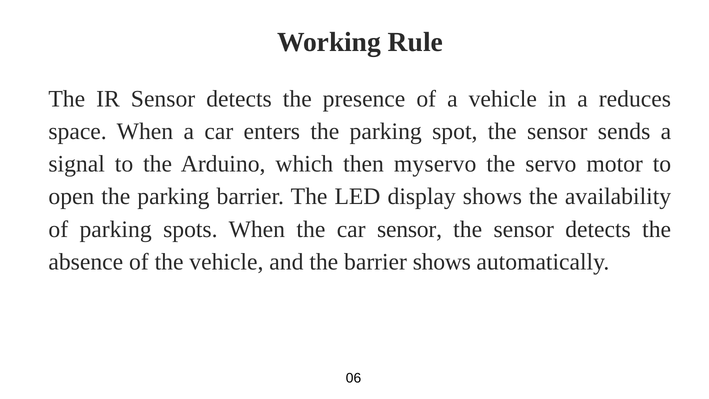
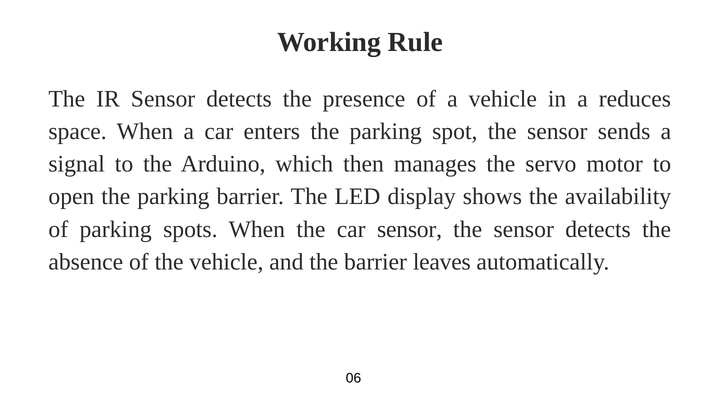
myservo: myservo -> manages
barrier shows: shows -> leaves
